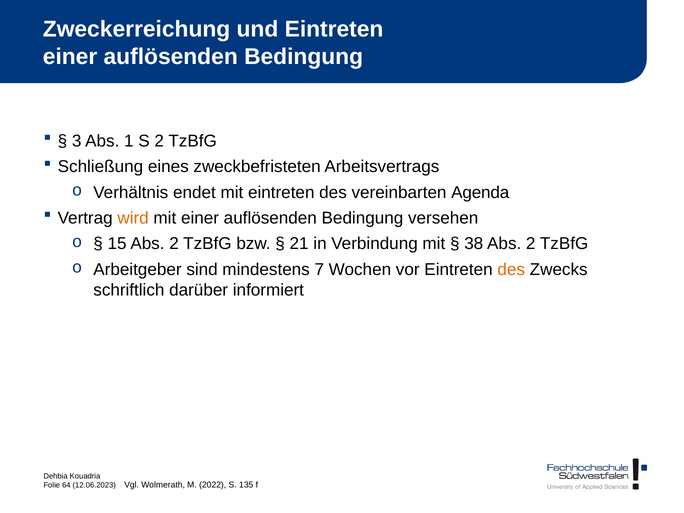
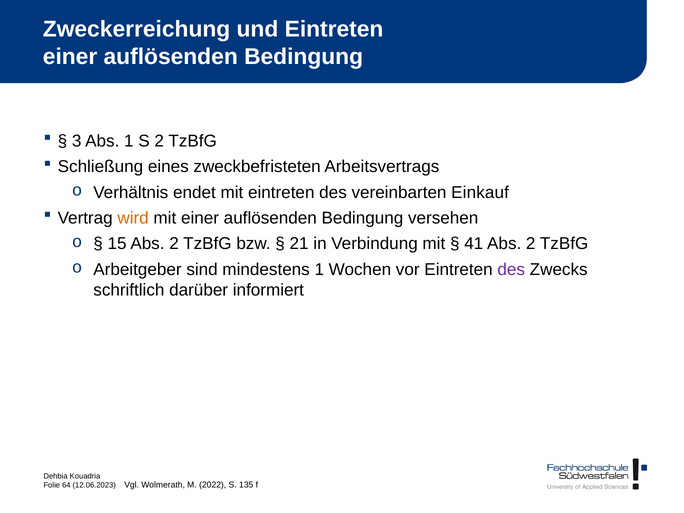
Agenda: Agenda -> Einkauf
38: 38 -> 41
mindestens 7: 7 -> 1
des at (511, 269) colour: orange -> purple
